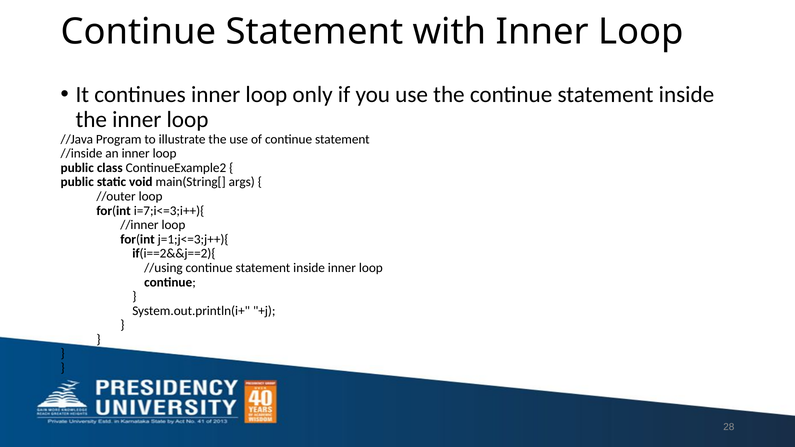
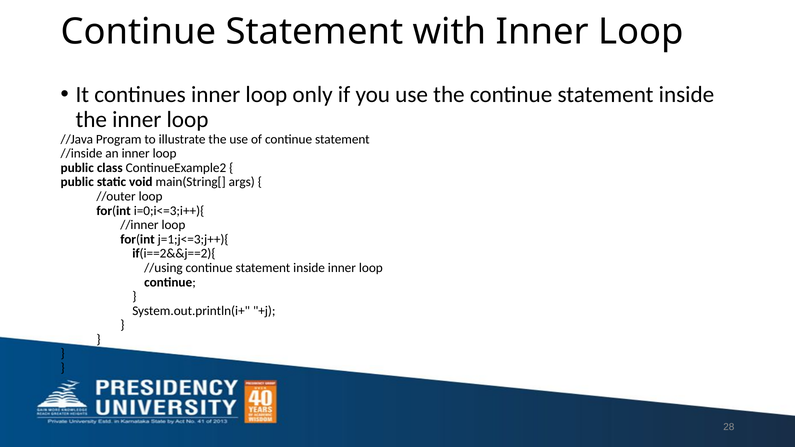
i=7;i<=3;i++){: i=7;i<=3;i++){ -> i=0;i<=3;i++){
